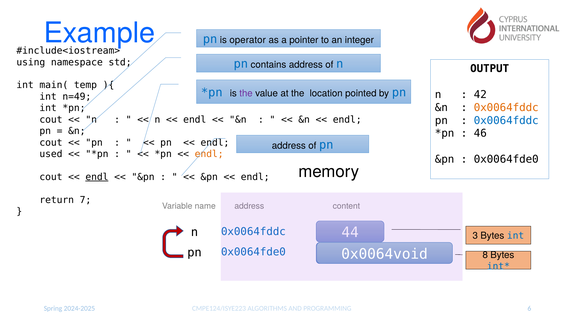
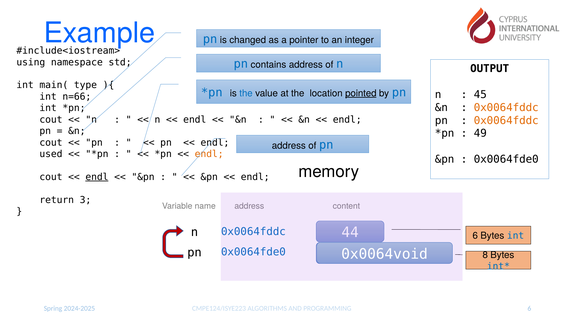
operator: operator -> changed
temp: temp -> type
the at (246, 93) colour: purple -> blue
pointed underline: none -> present
42: 42 -> 45
n=49: n=49 -> n=66
0x0064fddc at (506, 121) colour: blue -> orange
46: 46 -> 49
7: 7 -> 3
n 3: 3 -> 6
